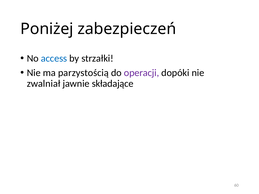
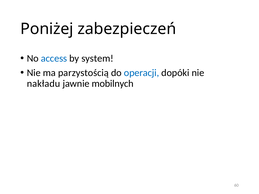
strzałki: strzałki -> system
operacji colour: purple -> blue
zwalniał: zwalniał -> nakładu
składające: składające -> mobilnych
